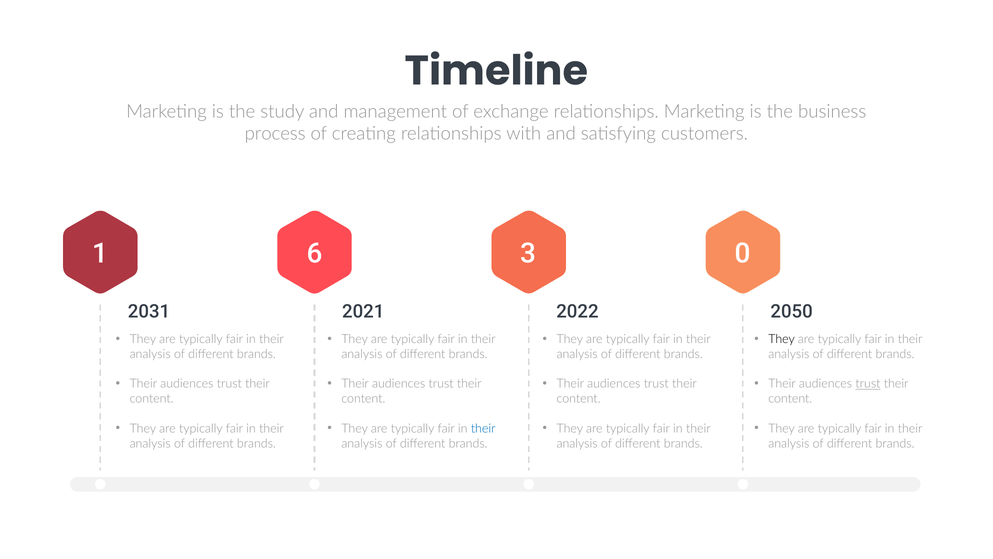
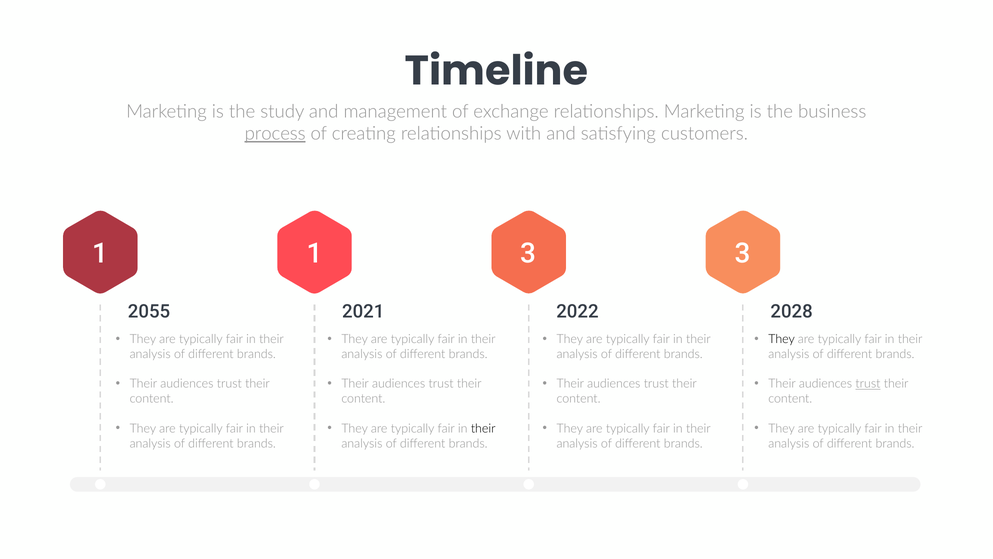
process underline: none -> present
1 6: 6 -> 1
3 0: 0 -> 3
2031: 2031 -> 2055
2050: 2050 -> 2028
their at (483, 428) colour: blue -> black
